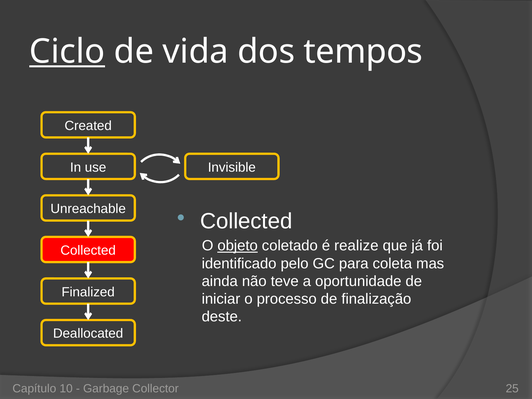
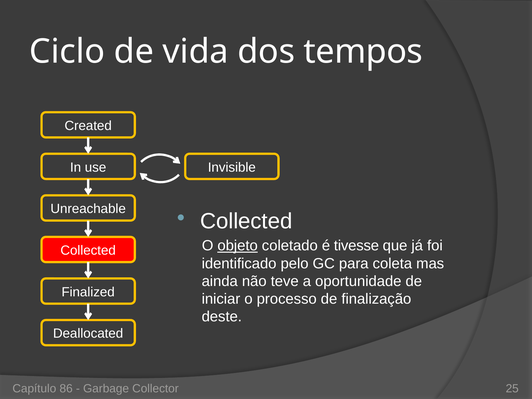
Ciclo underline: present -> none
realize: realize -> tivesse
10: 10 -> 86
